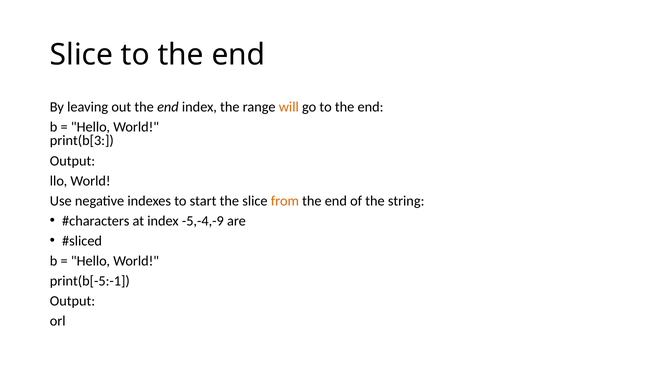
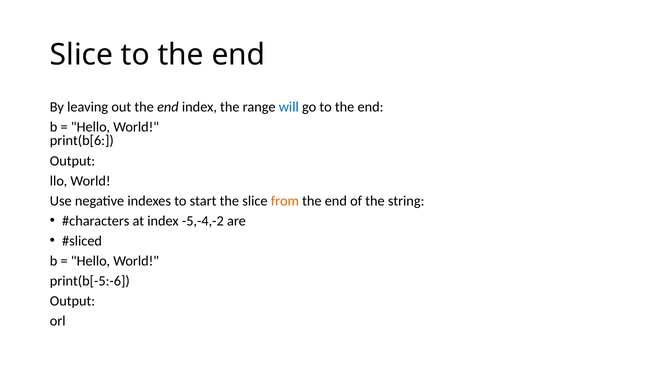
will colour: orange -> blue
print(b[3: print(b[3 -> print(b[6
-5,-4,-9: -5,-4,-9 -> -5,-4,-2
print(b[-5:-1: print(b[-5:-1 -> print(b[-5:-6
